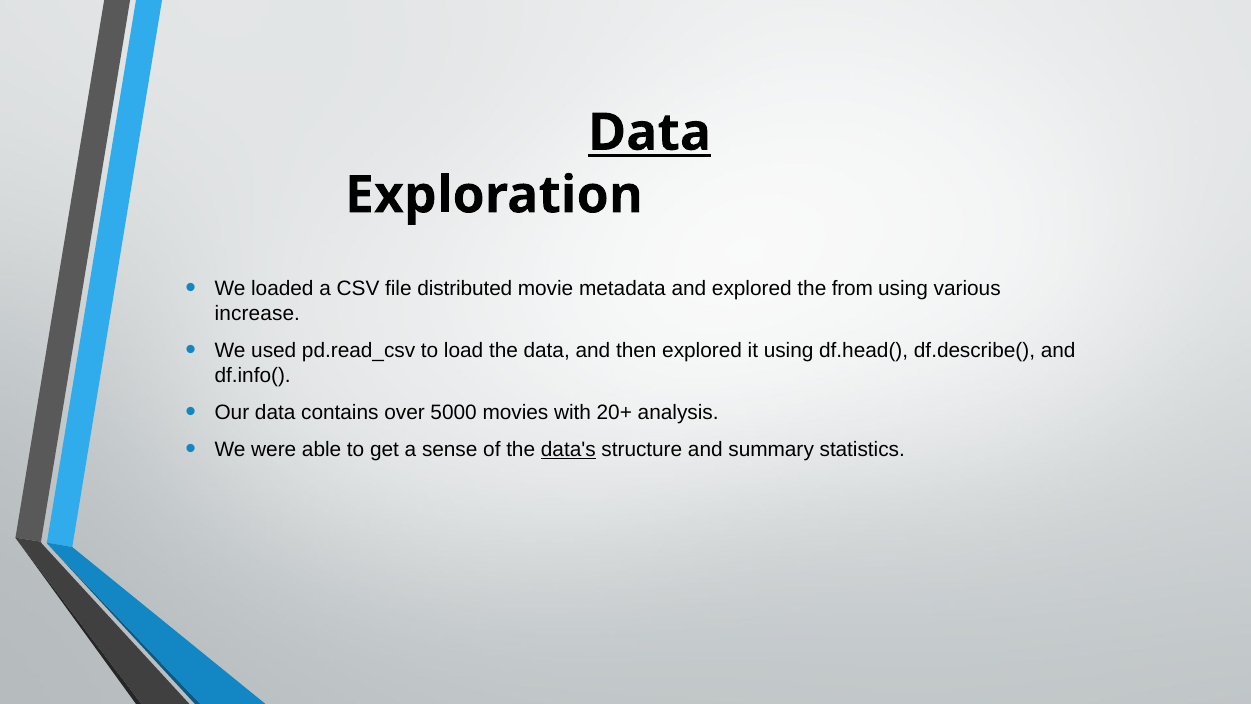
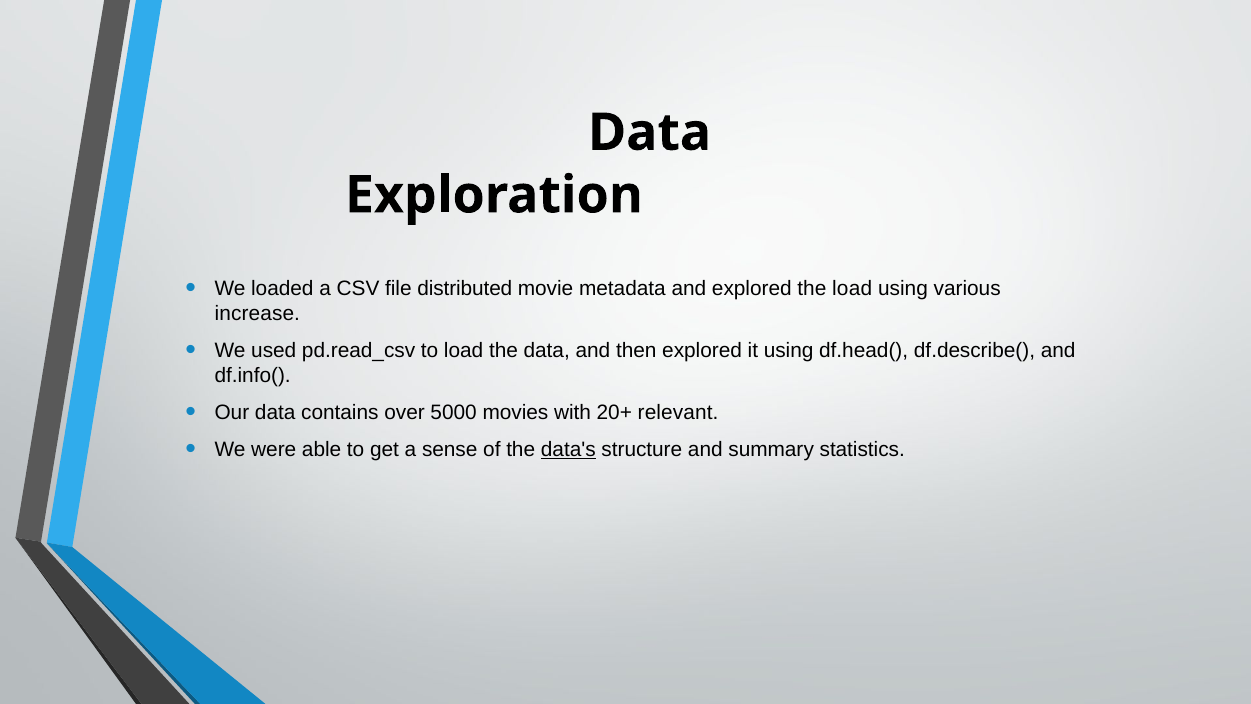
Data at (650, 133) underline: present -> none
the from: from -> load
analysis: analysis -> relevant
